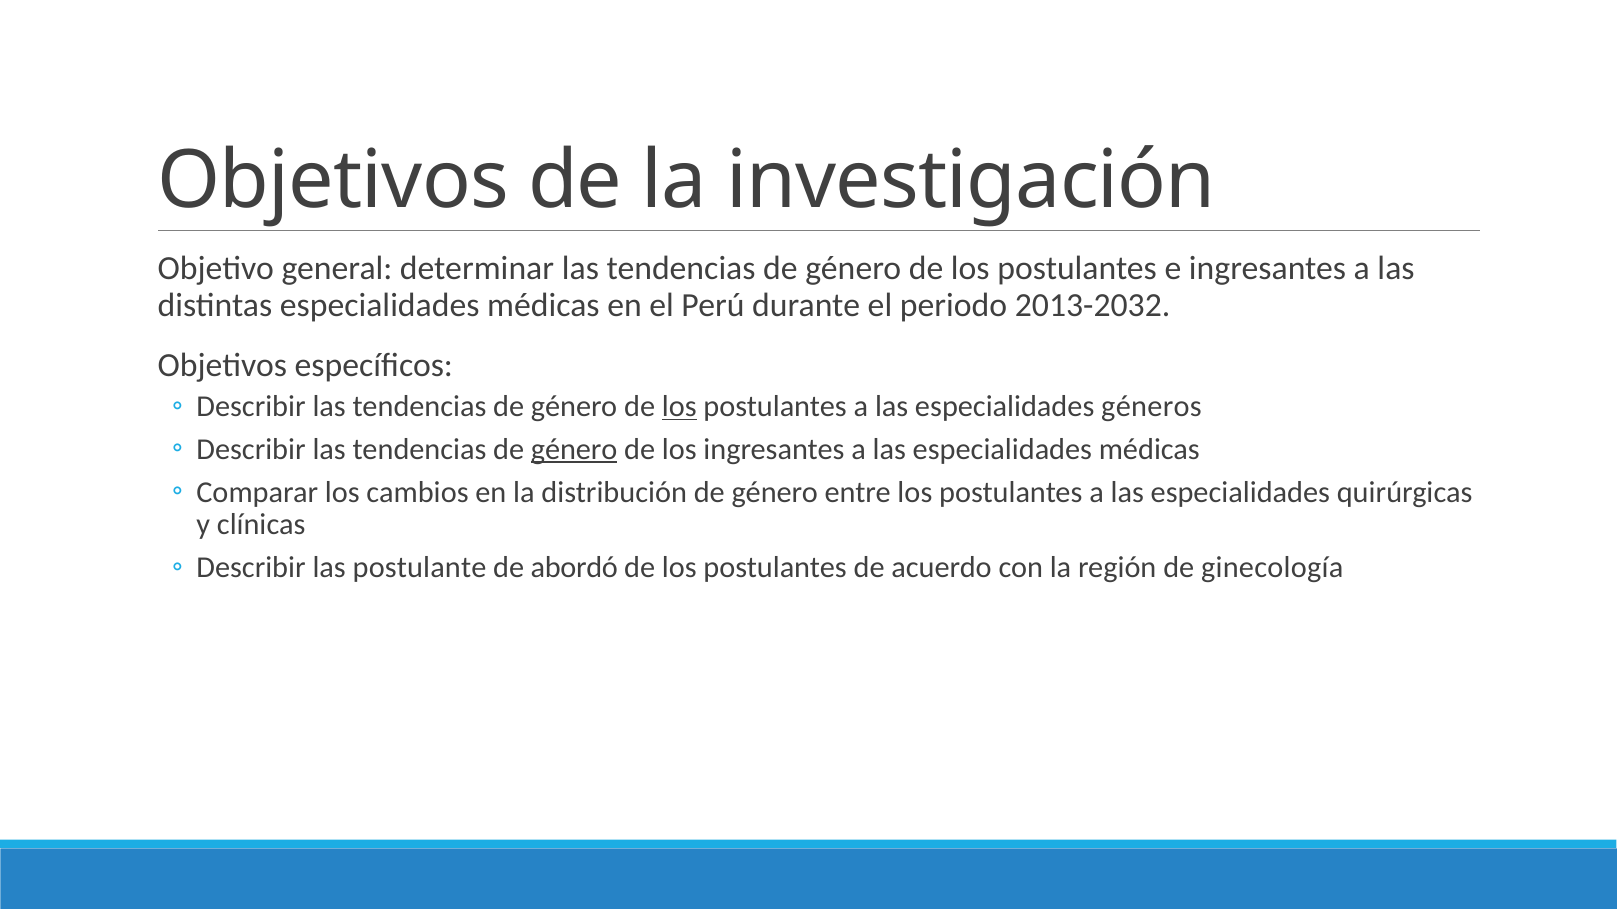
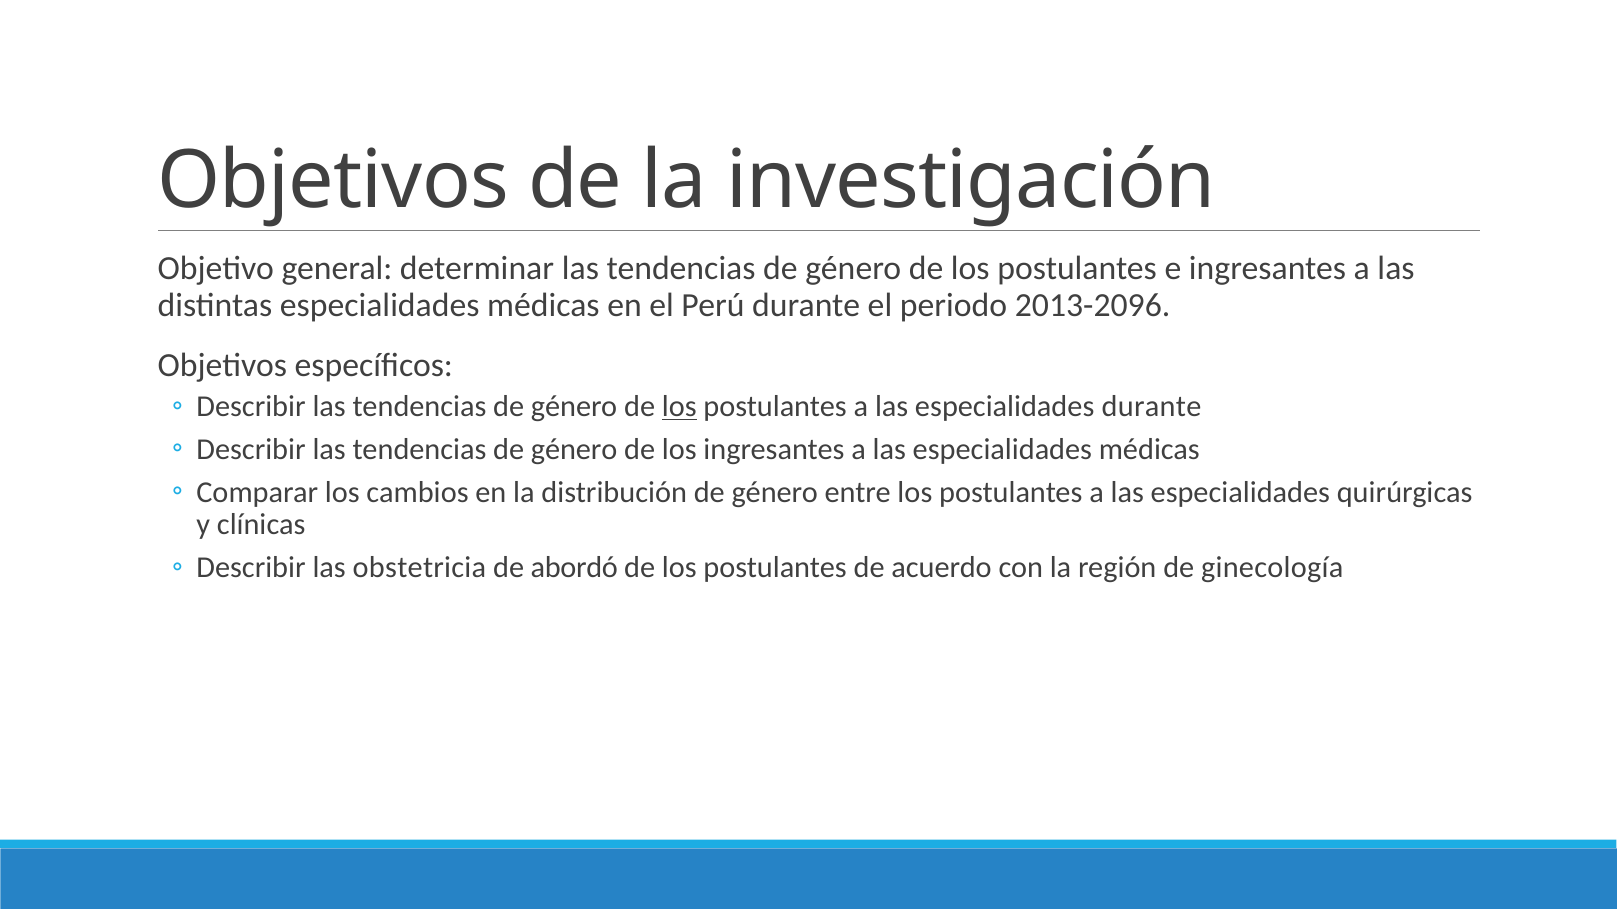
2013-2032: 2013-2032 -> 2013-2096
especialidades géneros: géneros -> durante
género at (574, 450) underline: present -> none
postulante: postulante -> obstetricia
